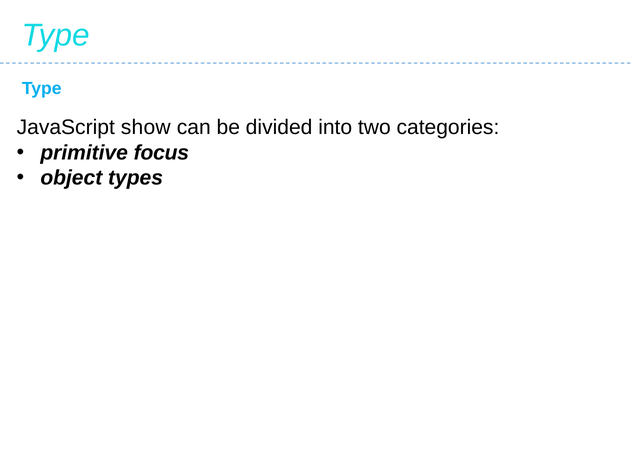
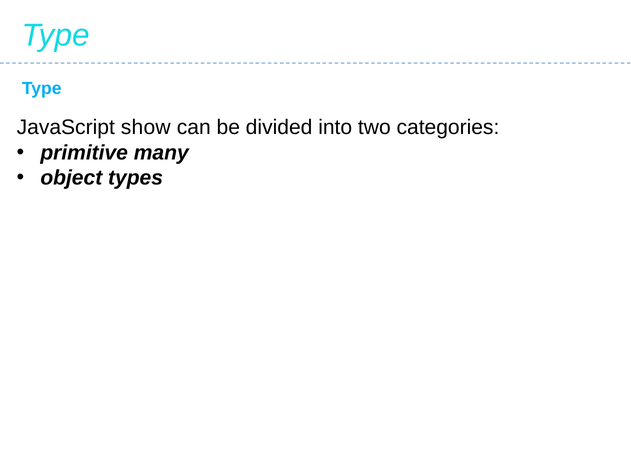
focus: focus -> many
